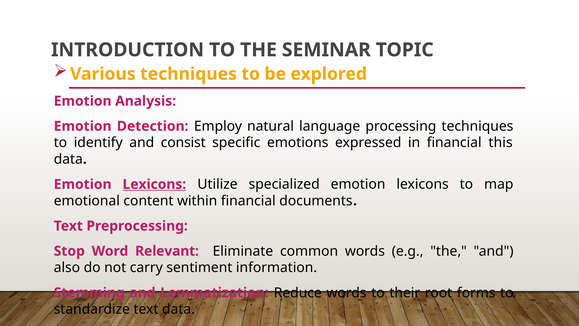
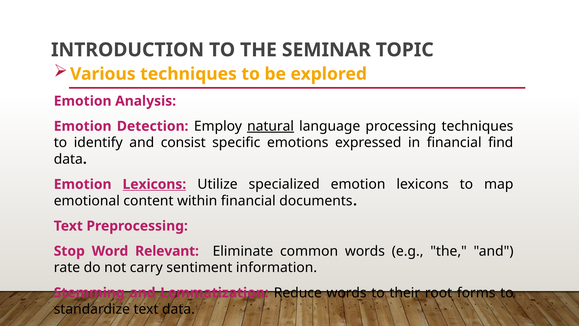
natural underline: none -> present
this: this -> find
also: also -> rate
